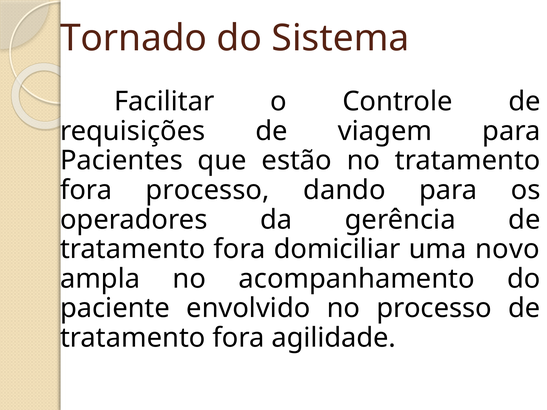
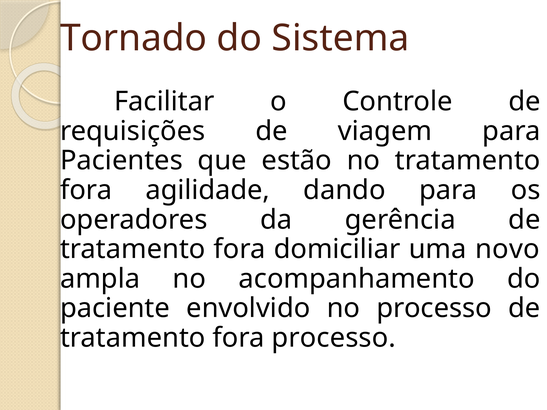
fora processo: processo -> agilidade
fora agilidade: agilidade -> processo
